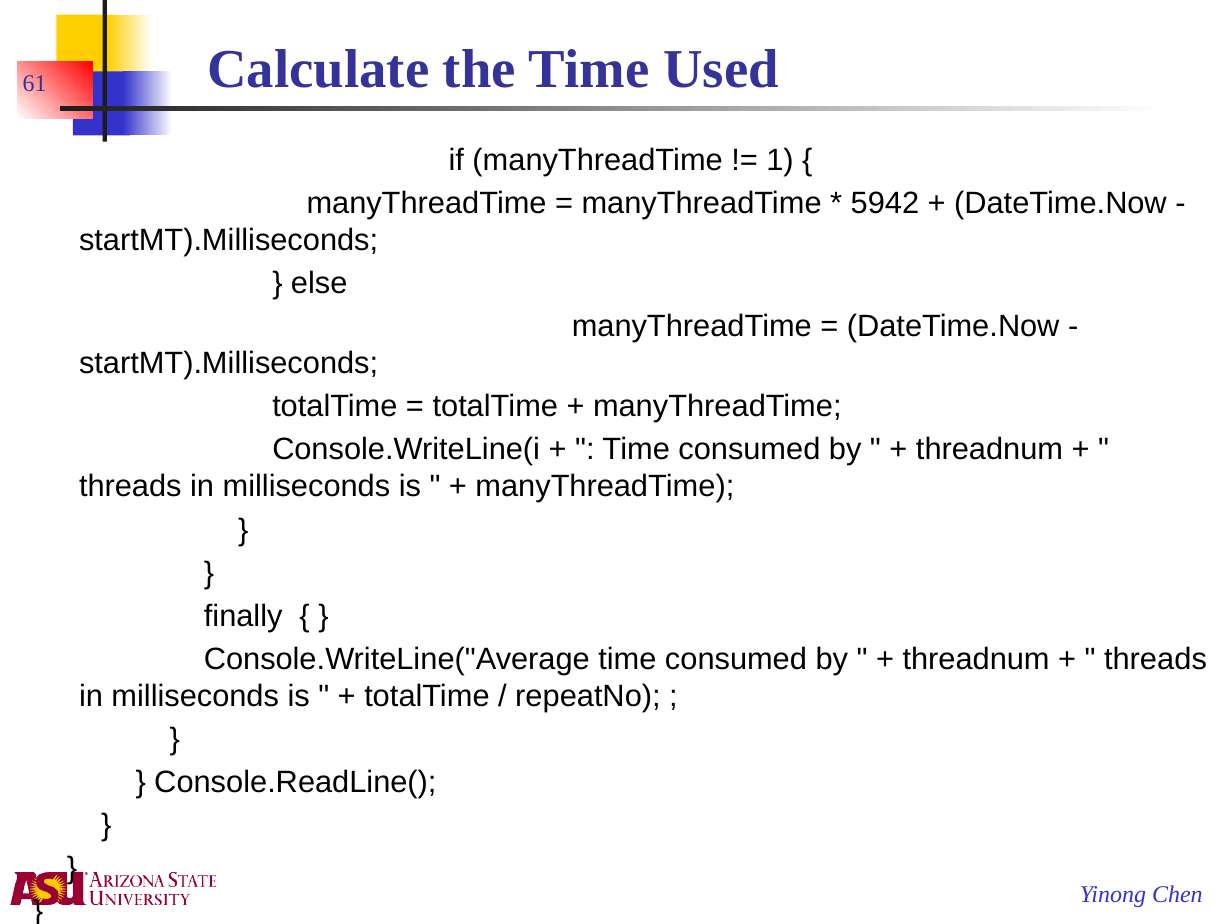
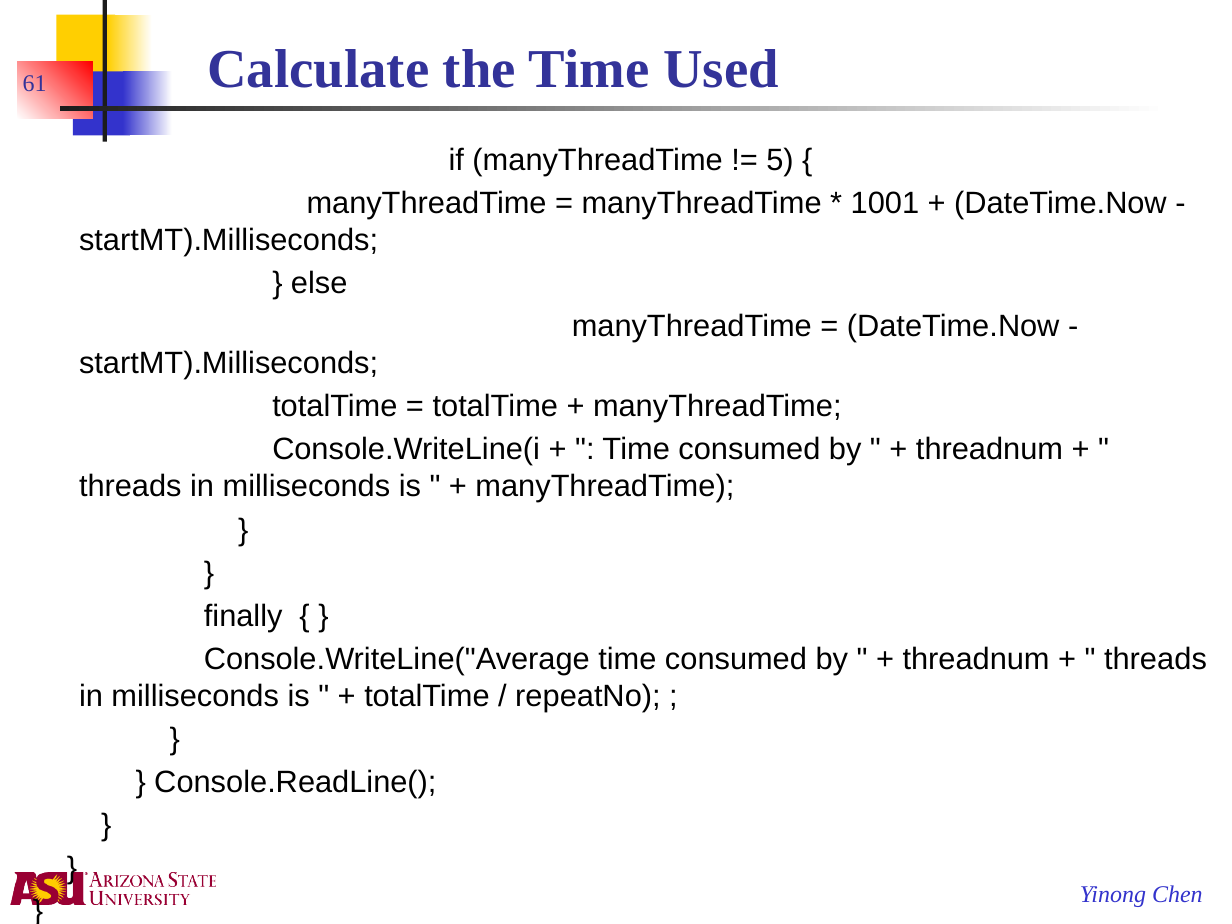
1: 1 -> 5
5942: 5942 -> 1001
